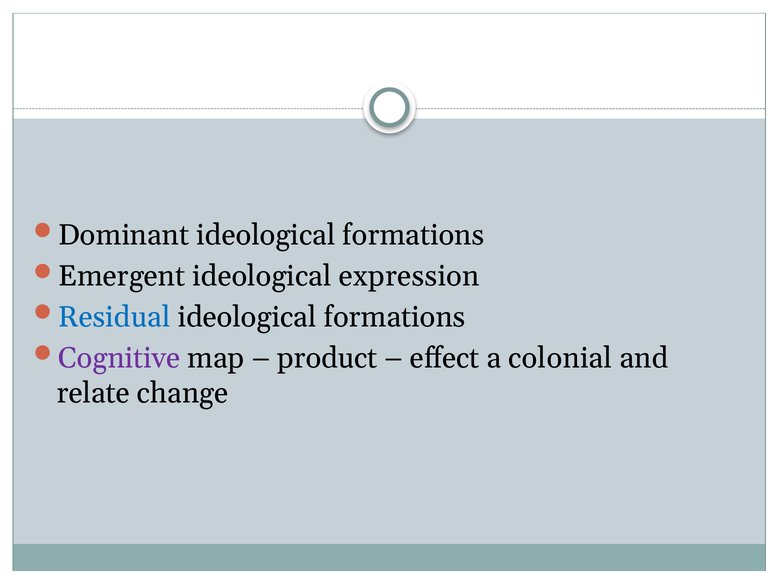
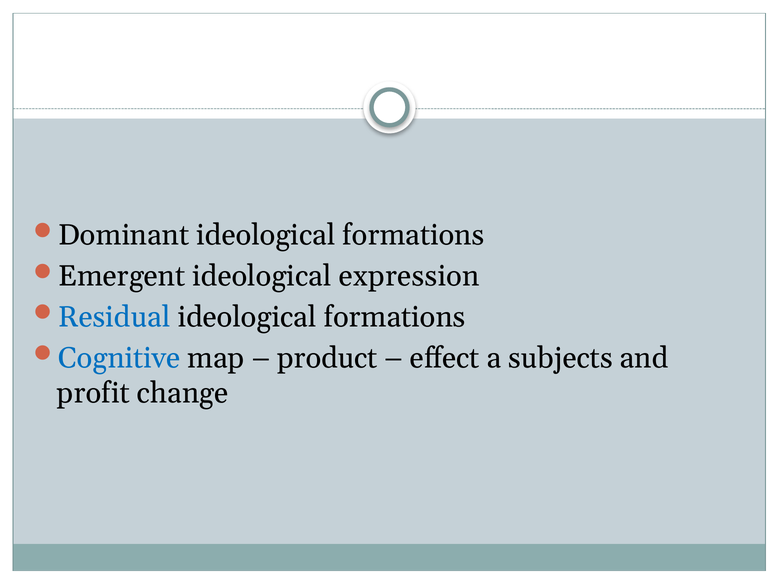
Cognitive colour: purple -> blue
colonial: colonial -> subjects
relate: relate -> profit
